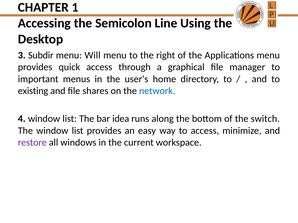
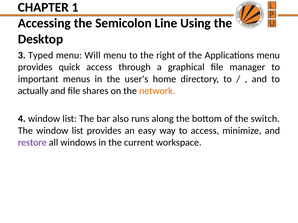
Subdir: Subdir -> Typed
existing: existing -> actually
network colour: blue -> orange
idea: idea -> also
